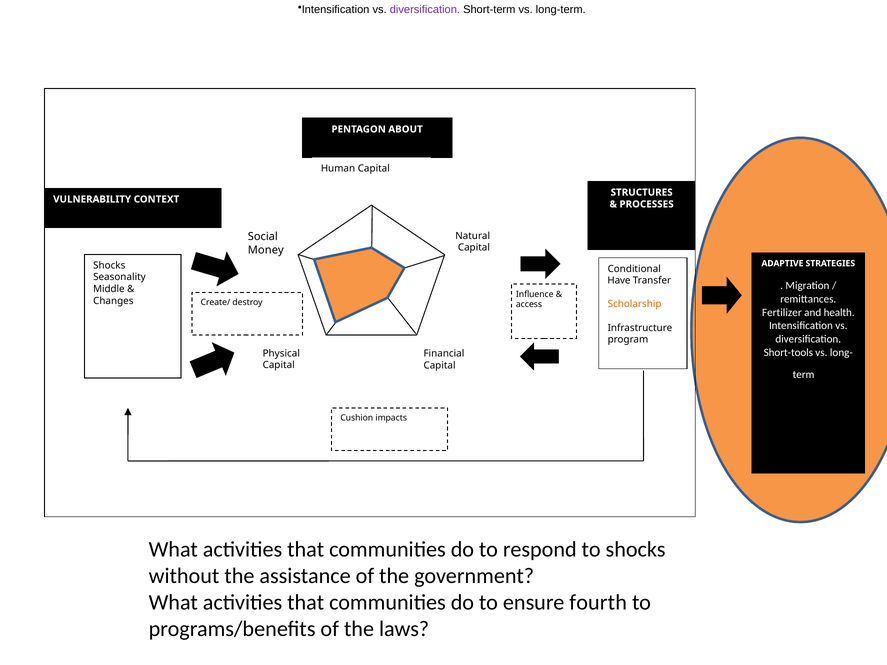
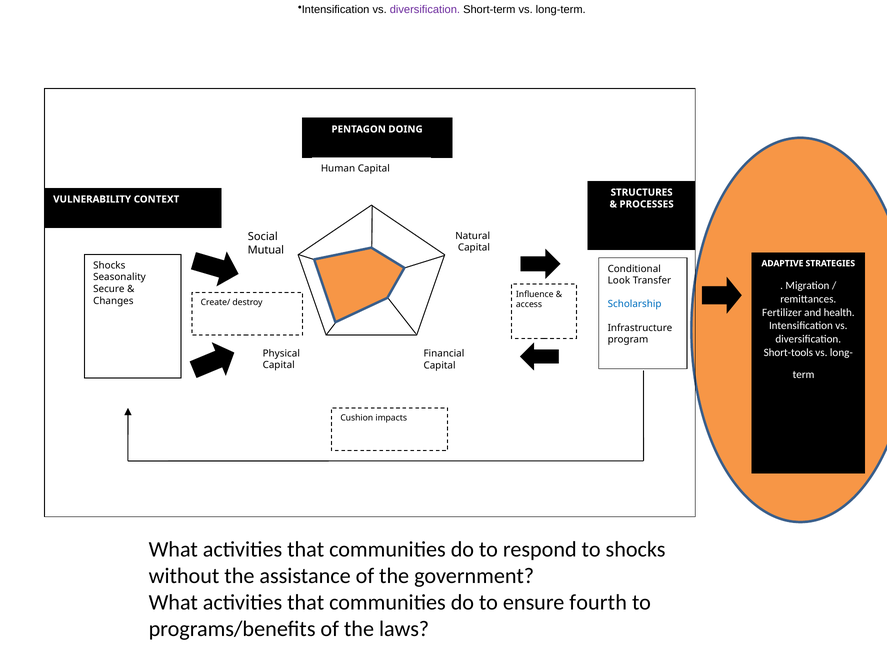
ABOUT: ABOUT -> DOING
Money: Money -> Mutual
Have: Have -> Look
Middle: Middle -> Secure
Scholarship colour: orange -> blue
